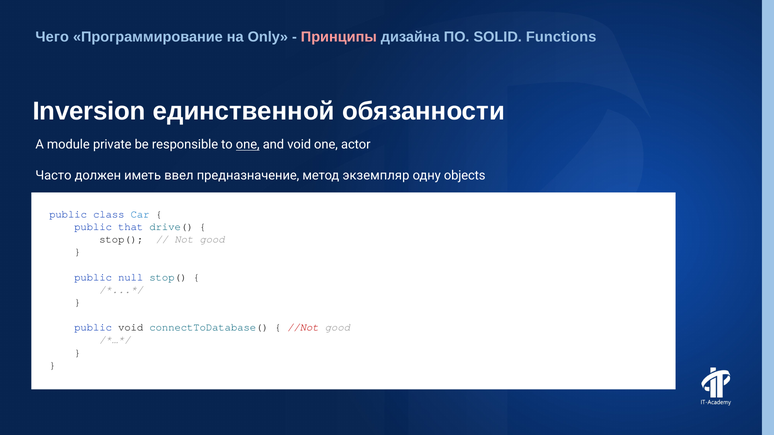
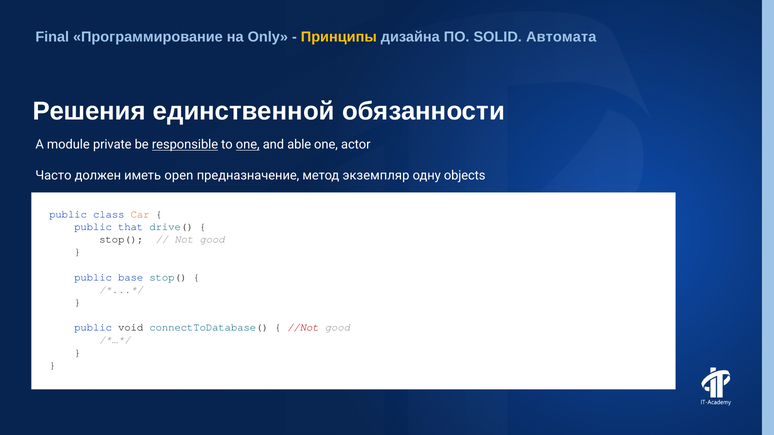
Чего: Чего -> Final
Принципы colour: pink -> yellow
Functions: Functions -> Автомата
Inversion: Inversion -> Решения
responsible underline: none -> present
and void: void -> able
ввел: ввел -> open
Car colour: blue -> orange
null: null -> base
